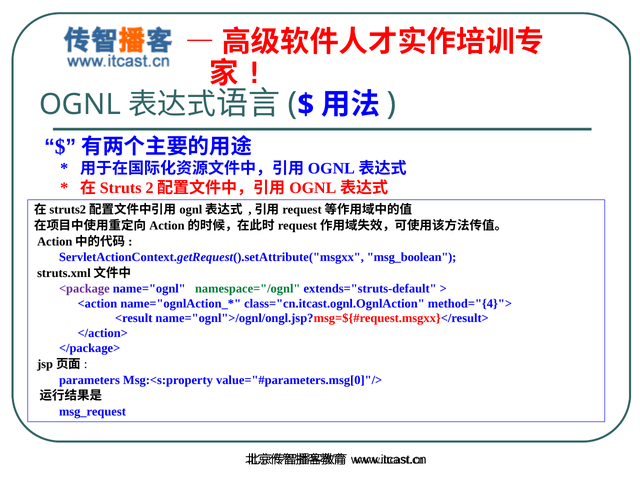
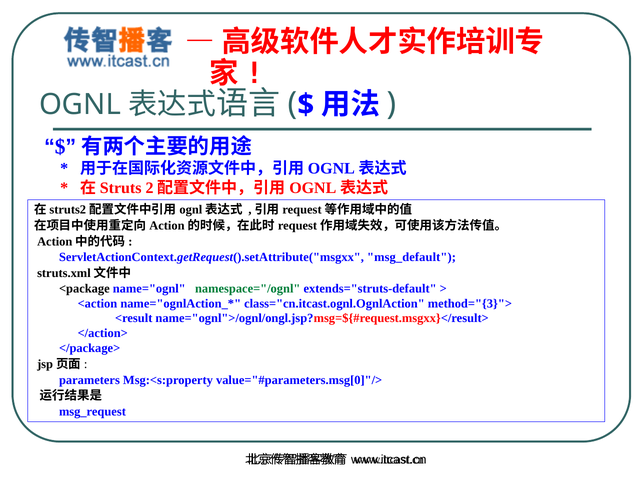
msg_boolean: msg_boolean -> msg_default
<package colour: purple -> black
method="{4}">: method="{4}"> -> method="{3}">
